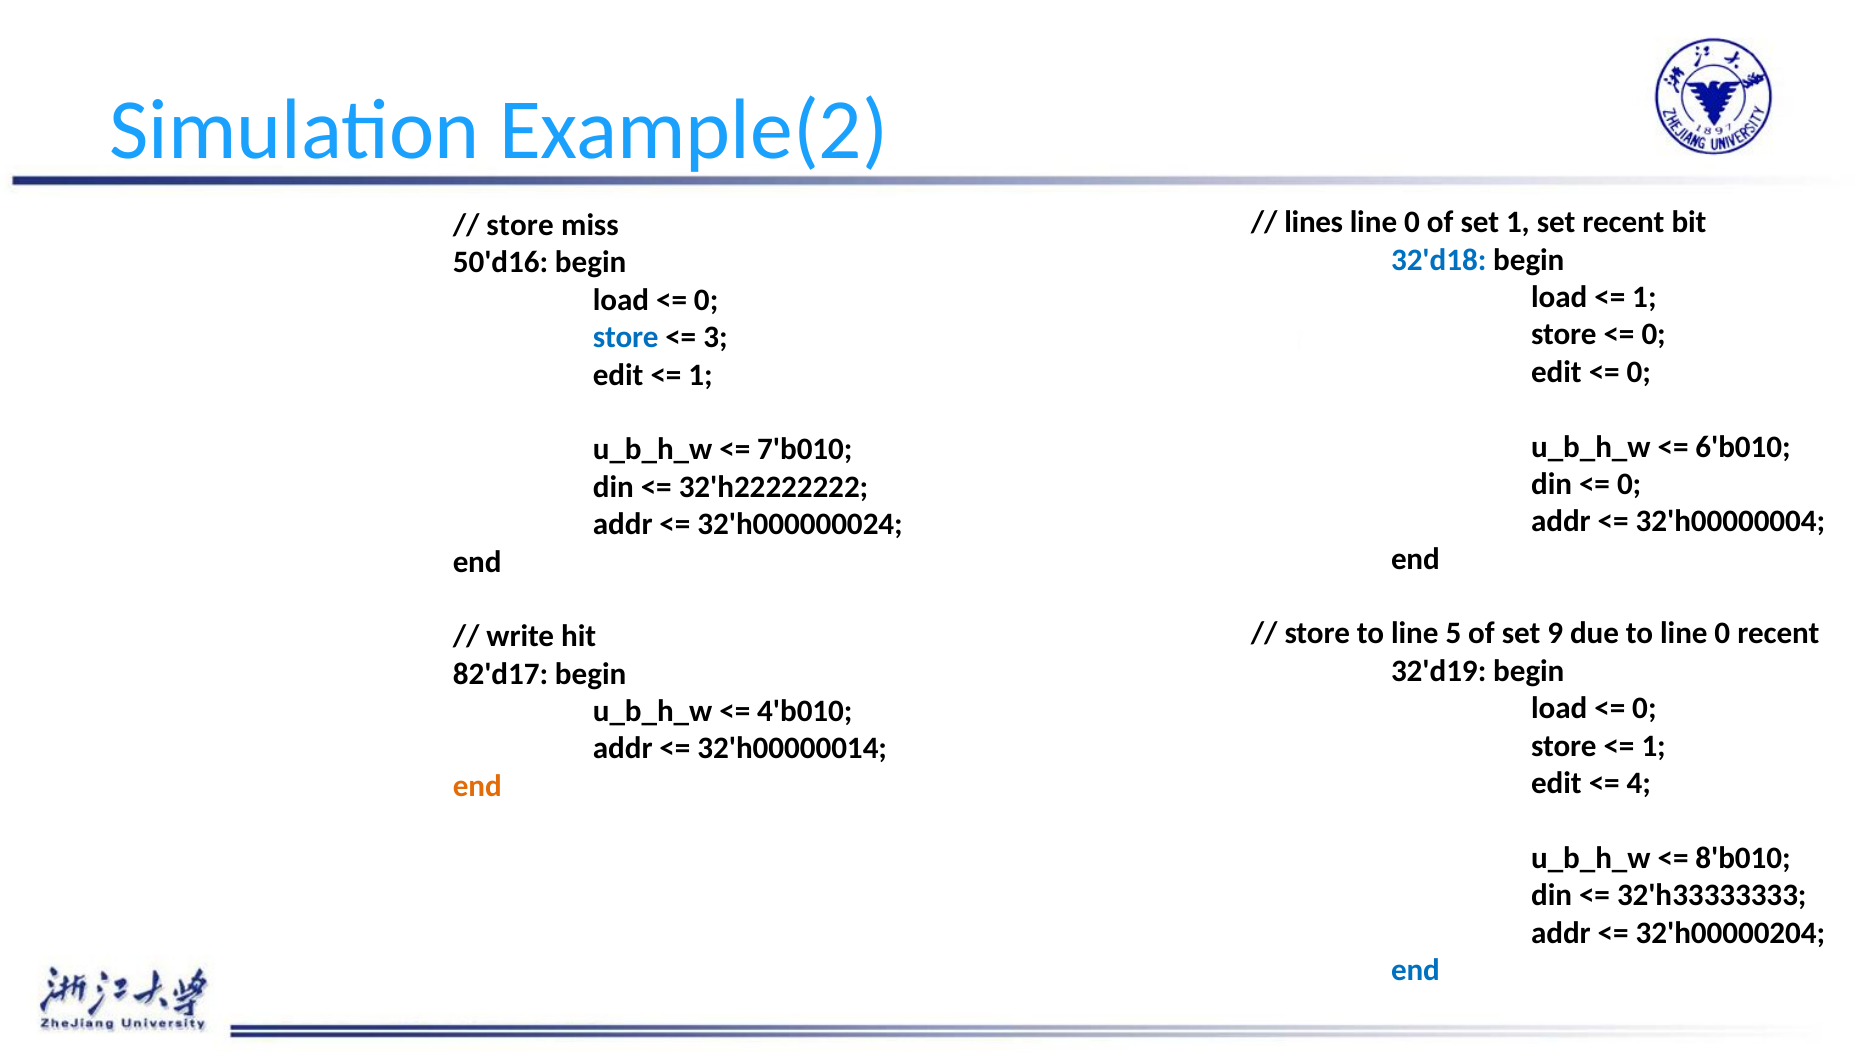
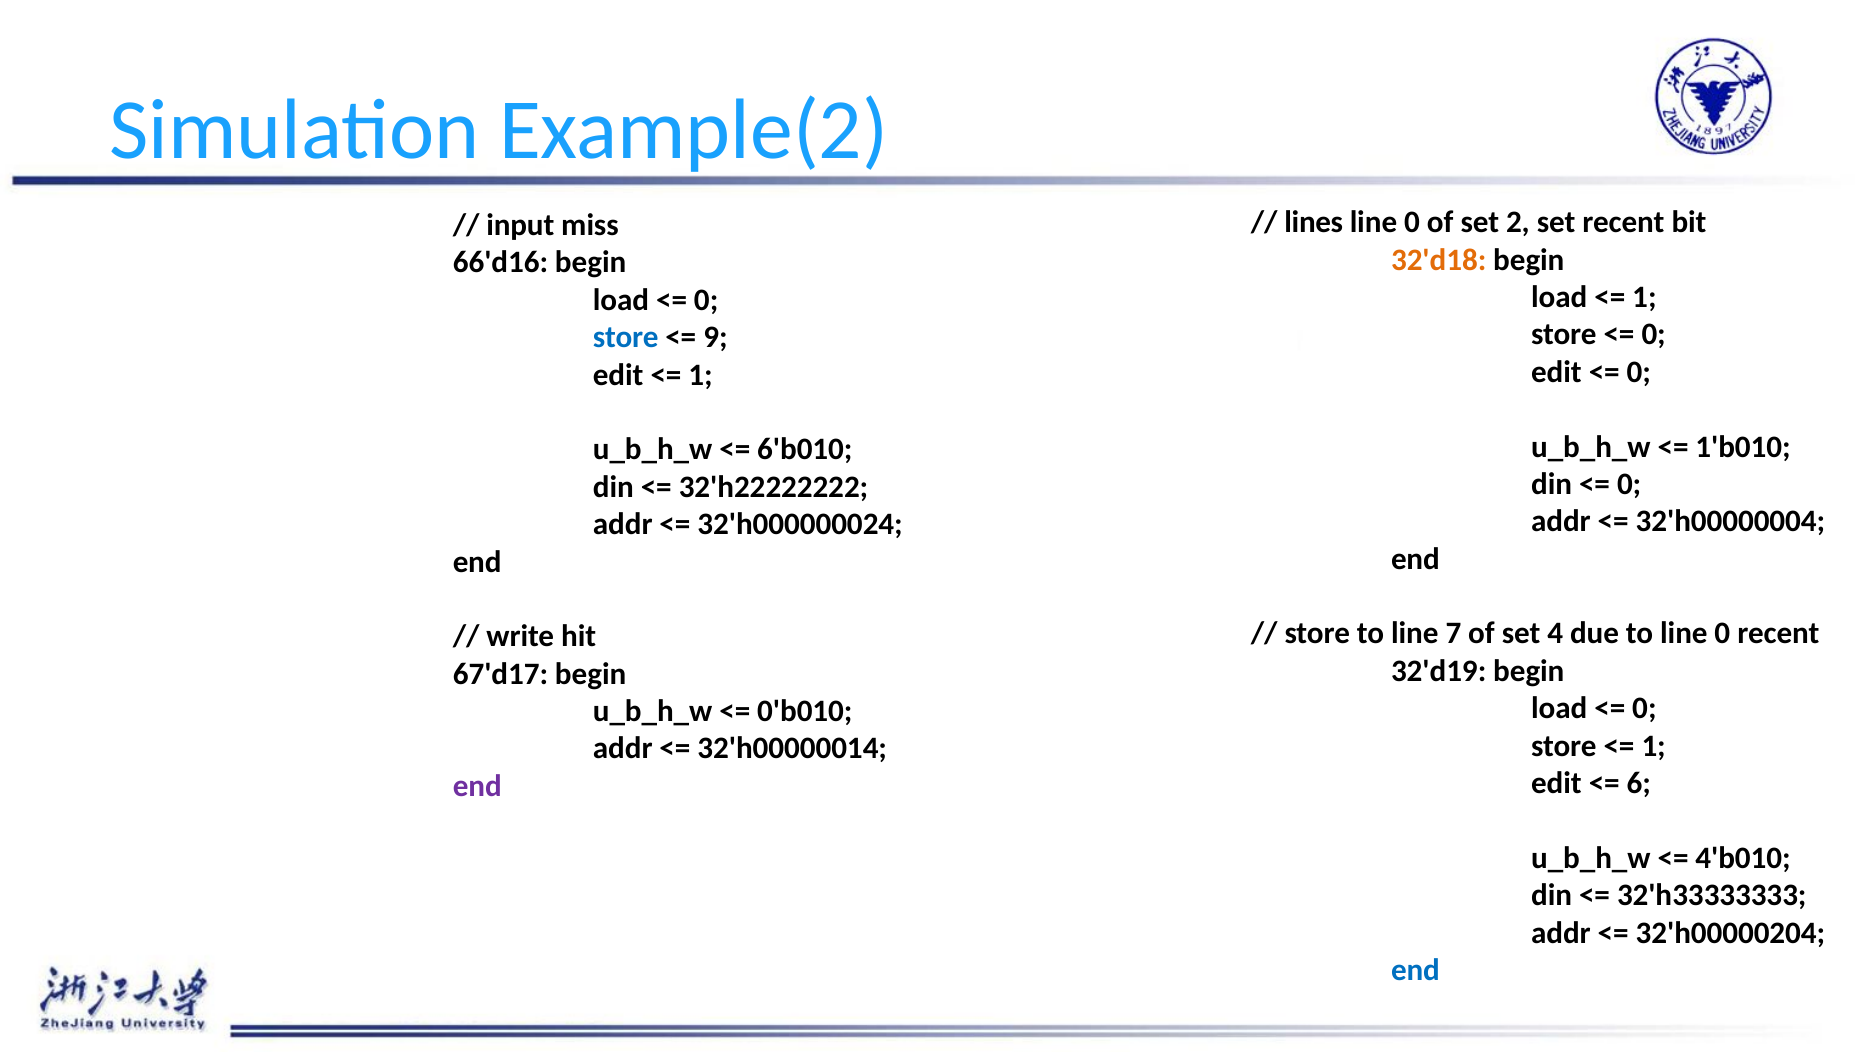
set 1: 1 -> 2
store at (520, 225): store -> input
32'd18 colour: blue -> orange
50'd16: 50'd16 -> 66'd16
3: 3 -> 9
6'b010: 6'b010 -> 1'b010
7'b010: 7'b010 -> 6'b010
5: 5 -> 7
9: 9 -> 4
82'd17: 82'd17 -> 67'd17
4'b010: 4'b010 -> 0'b010
4: 4 -> 6
end at (477, 786) colour: orange -> purple
8'b010: 8'b010 -> 4'b010
